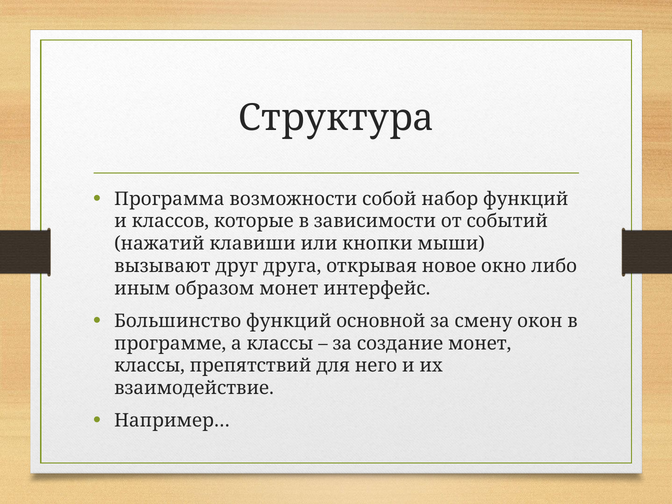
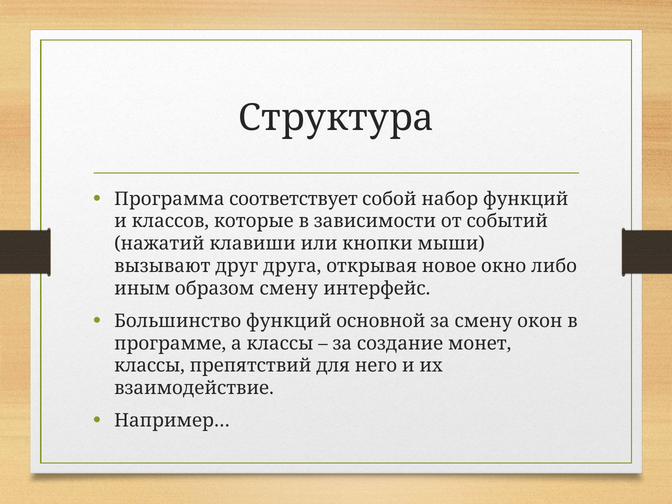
возможности: возможности -> соответствует
образом монет: монет -> смену
